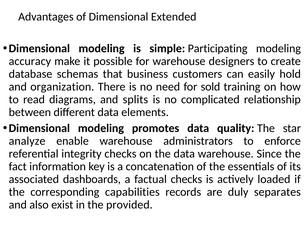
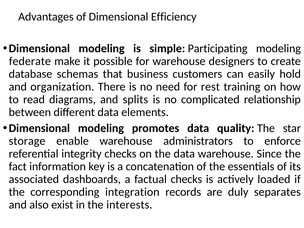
Extended: Extended -> Efficiency
accuracy: accuracy -> federate
sold: sold -> rest
analyze: analyze -> storage
capabilities: capabilities -> integration
provided: provided -> interests
